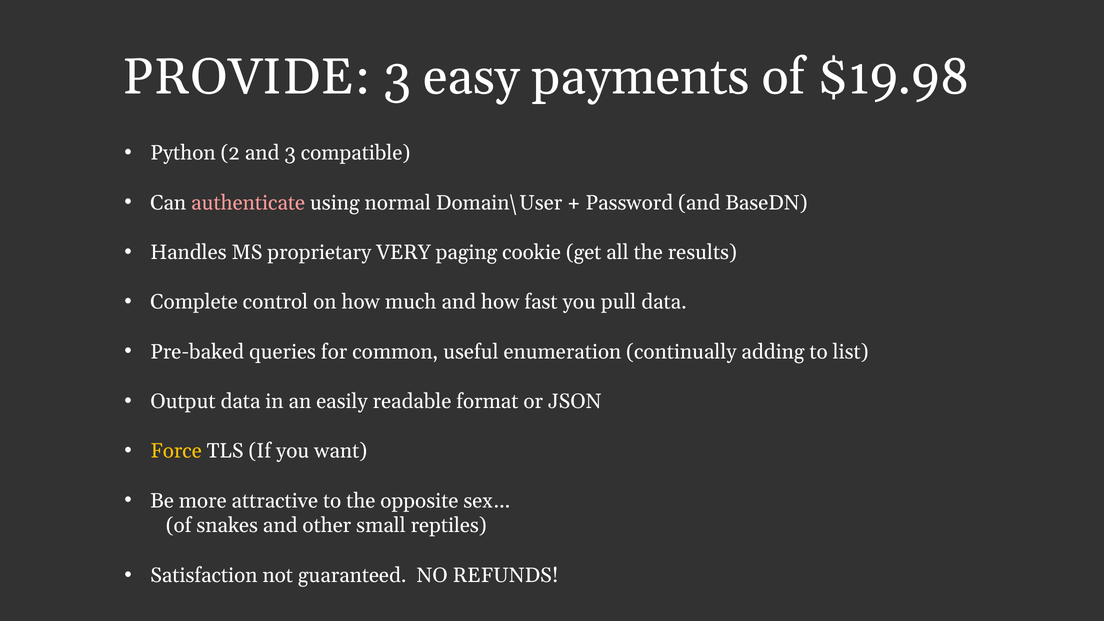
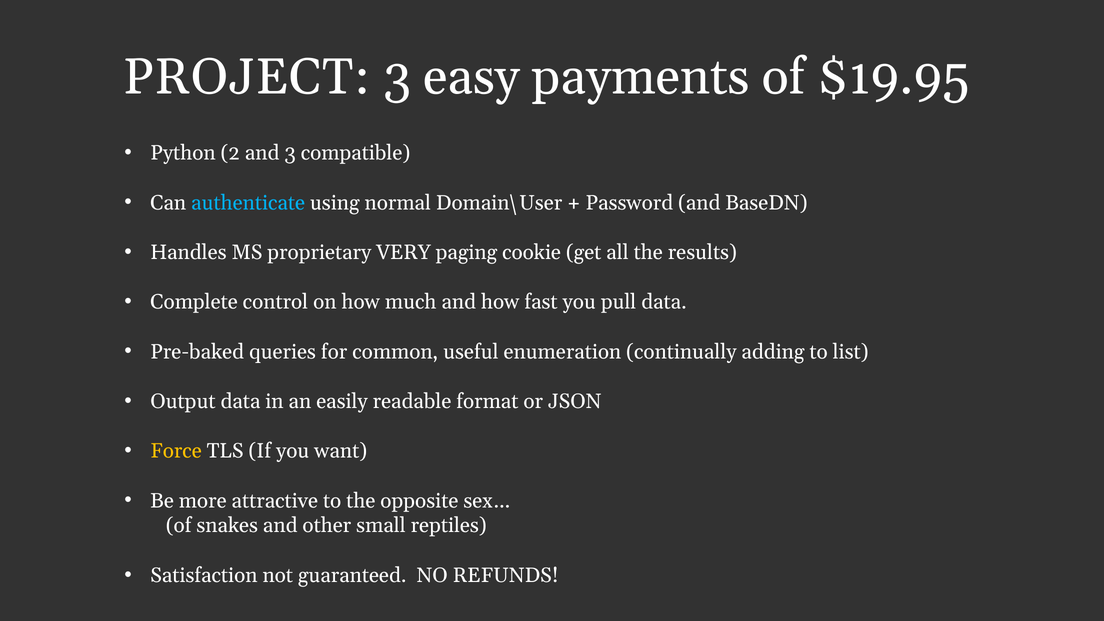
PROVIDE: PROVIDE -> PROJECT
$19.98: $19.98 -> $19.95
authenticate colour: pink -> light blue
